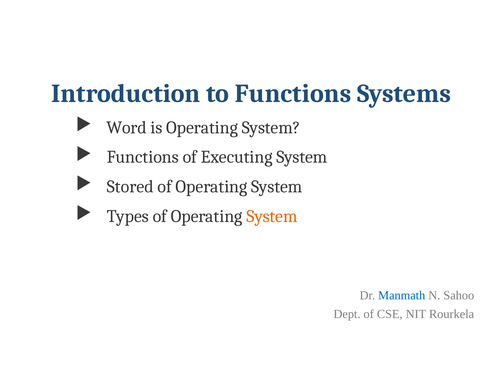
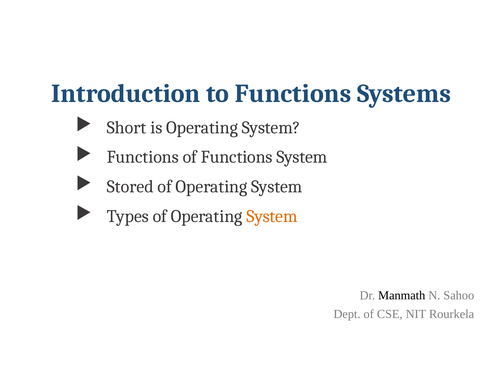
Word: Word -> Short
of Executing: Executing -> Functions
Manmath colour: blue -> black
